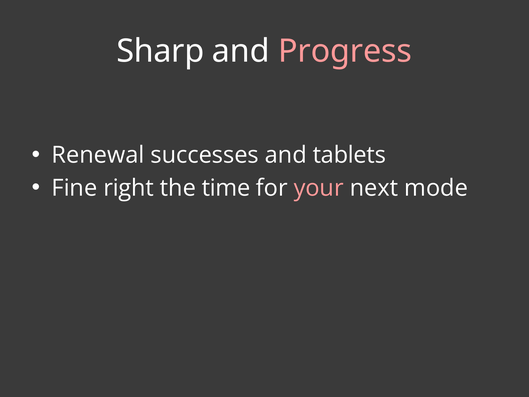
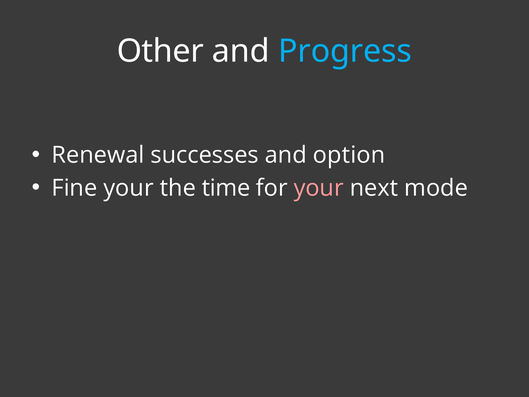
Sharp: Sharp -> Other
Progress colour: pink -> light blue
tablets: tablets -> option
Fine right: right -> your
